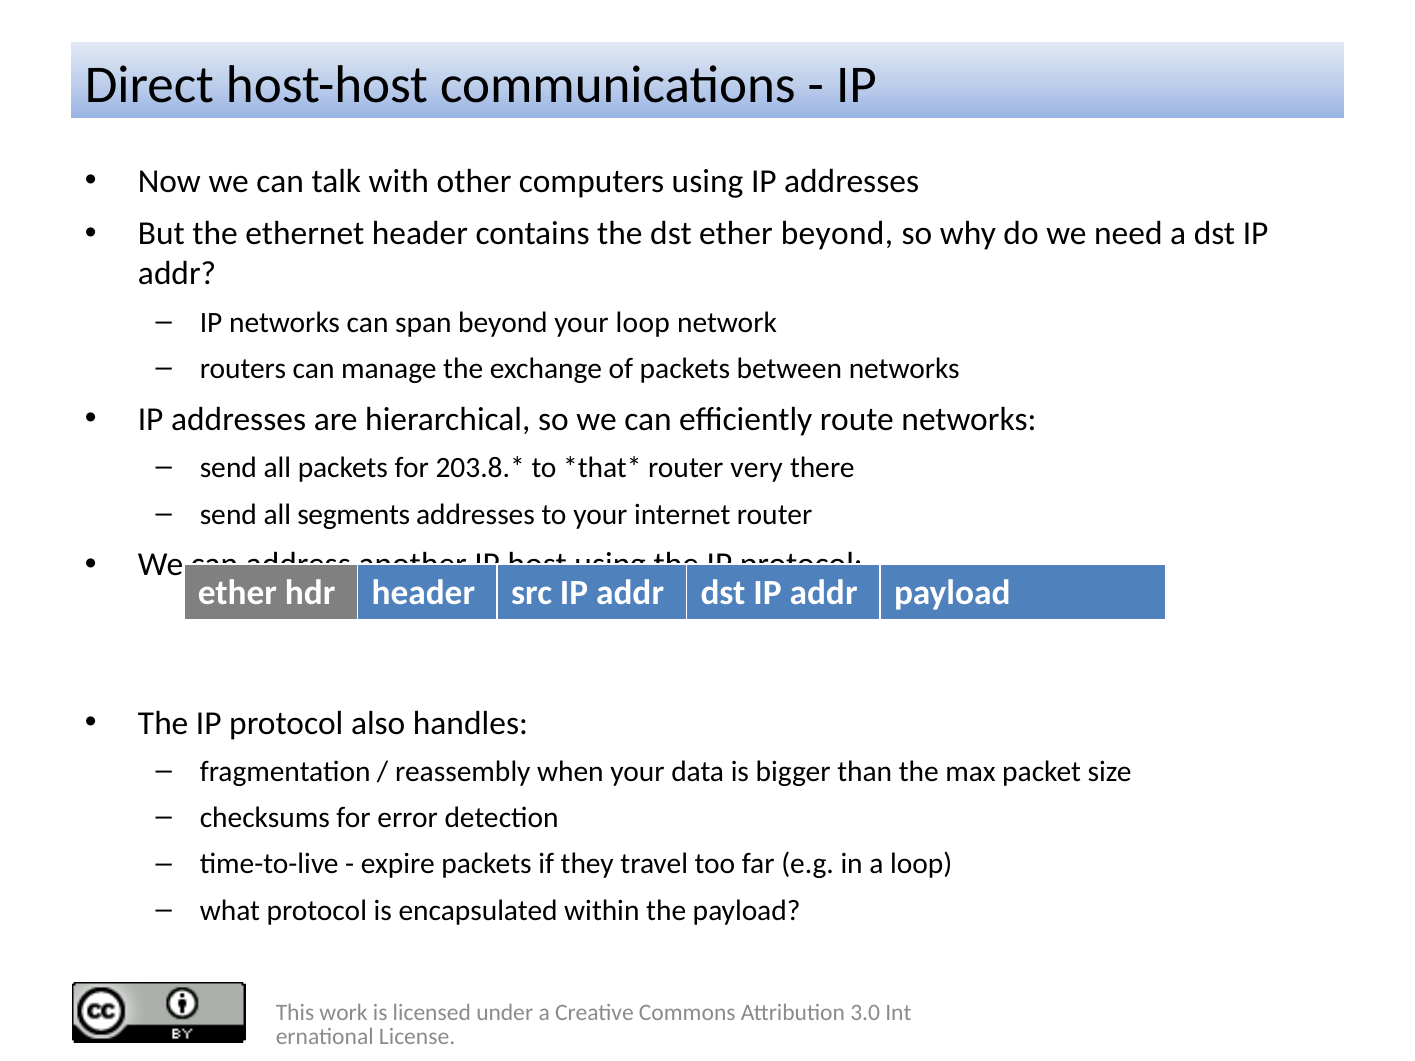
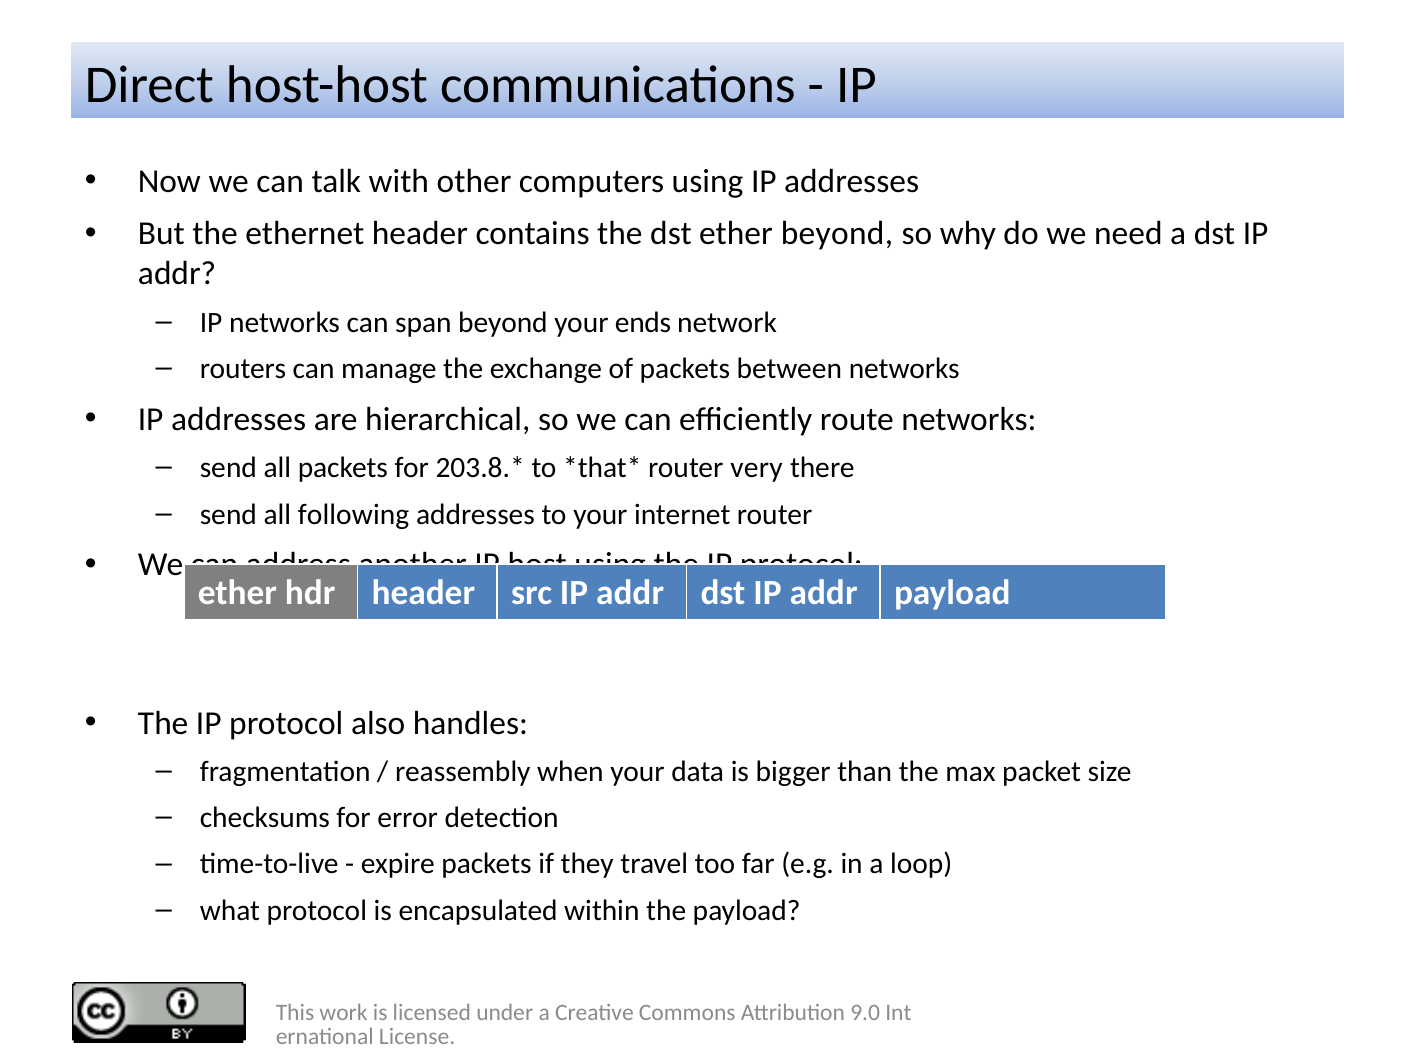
your loop: loop -> ends
segments: segments -> following
3.0: 3.0 -> 9.0
